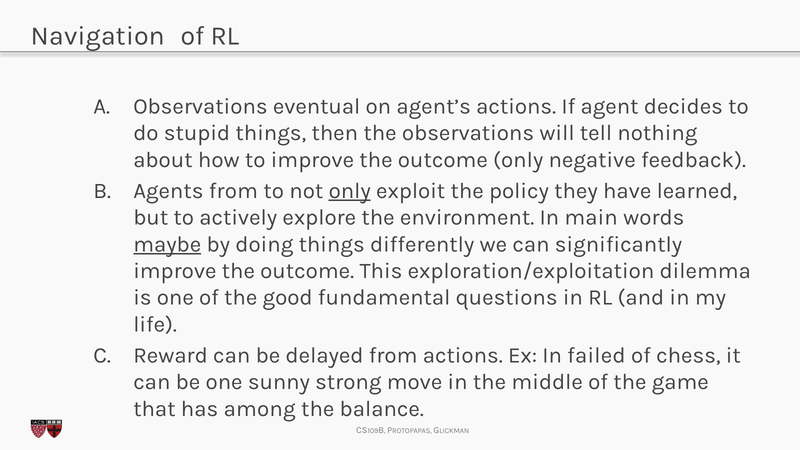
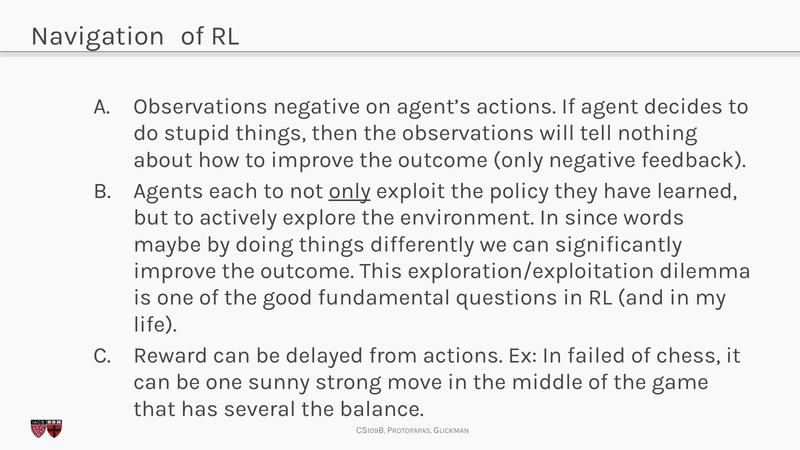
Observations eventual: eventual -> negative
Agents from: from -> each
main: main -> since
maybe underline: present -> none
among: among -> several
